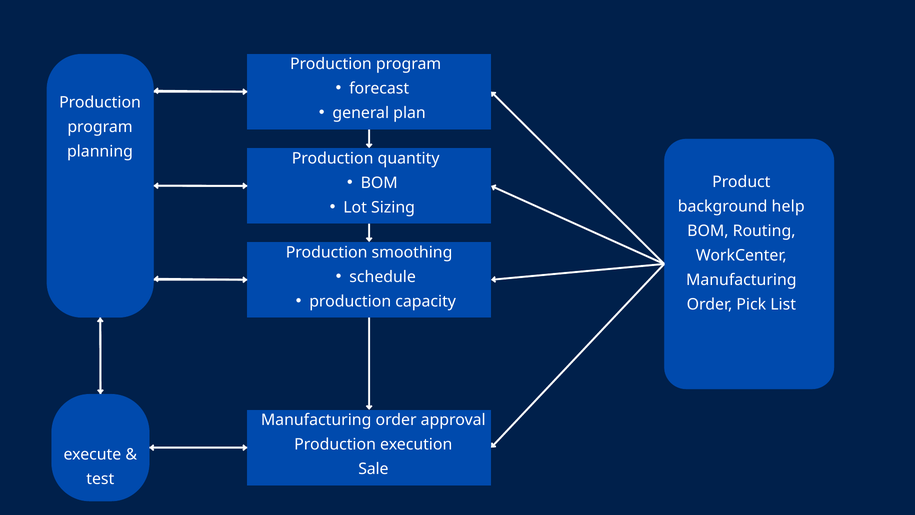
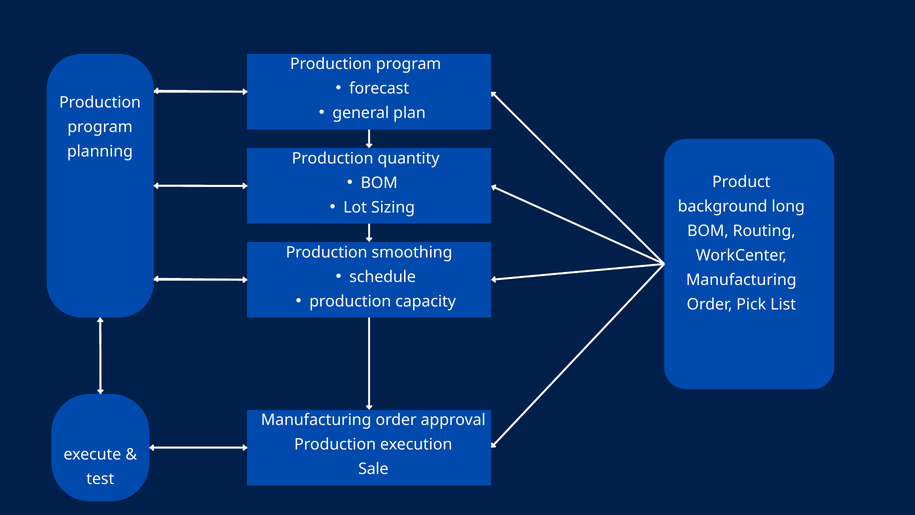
help: help -> long
